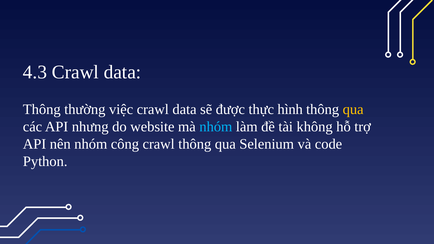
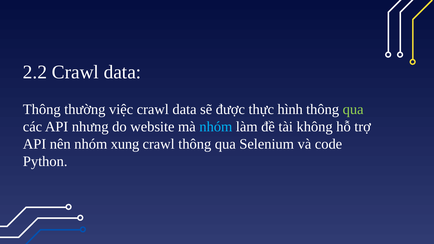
4.3: 4.3 -> 2.2
qua at (353, 109) colour: yellow -> light green
công: công -> xung
